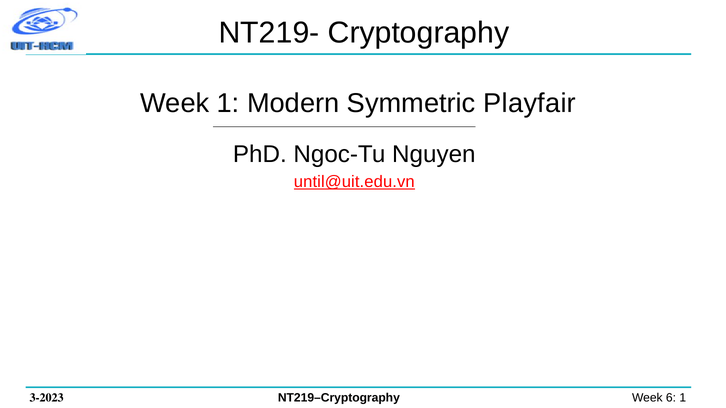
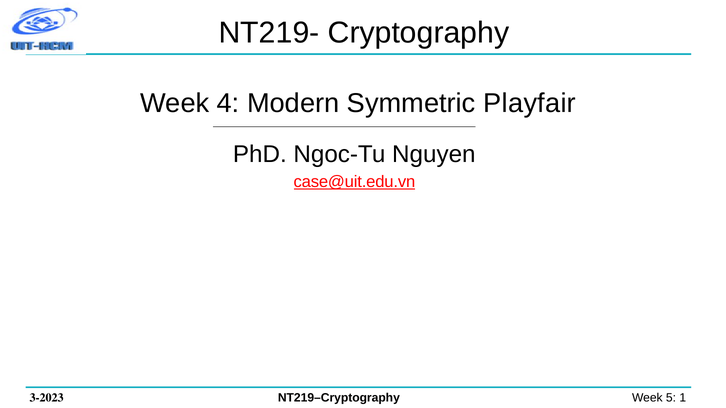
Week 1: 1 -> 4
until@uit.edu.vn: until@uit.edu.vn -> case@uit.edu.vn
6: 6 -> 5
